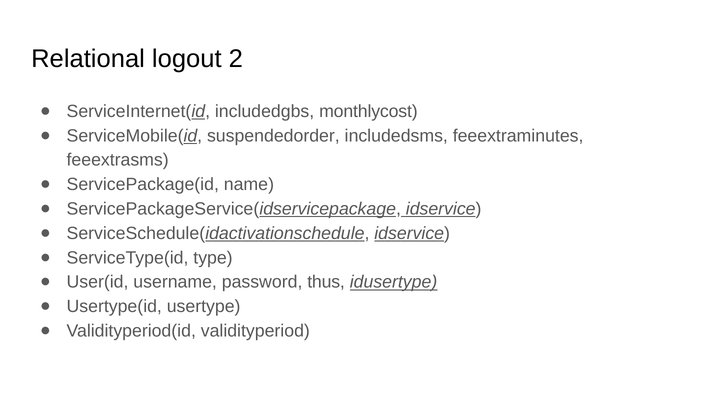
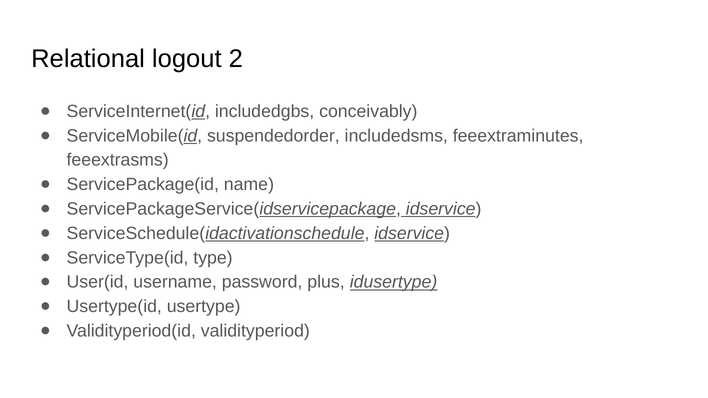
monthlycost: monthlycost -> conceivably
thus: thus -> plus
